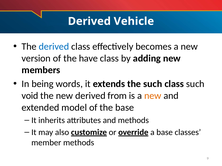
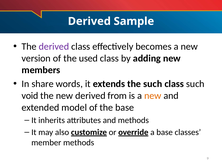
Vehicle: Vehicle -> Sample
derived at (54, 47) colour: blue -> purple
have: have -> used
being: being -> share
